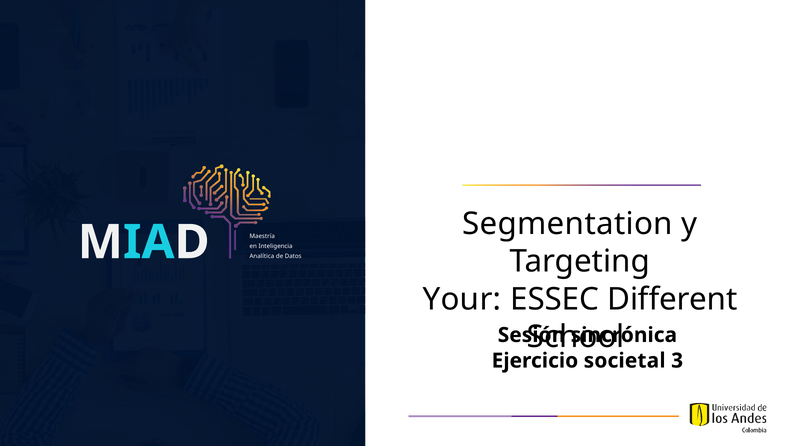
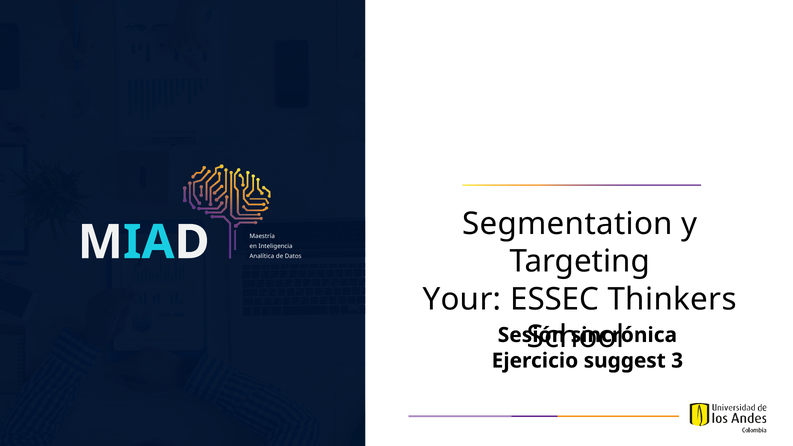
Different: Different -> Thinkers
societal: societal -> suggest
